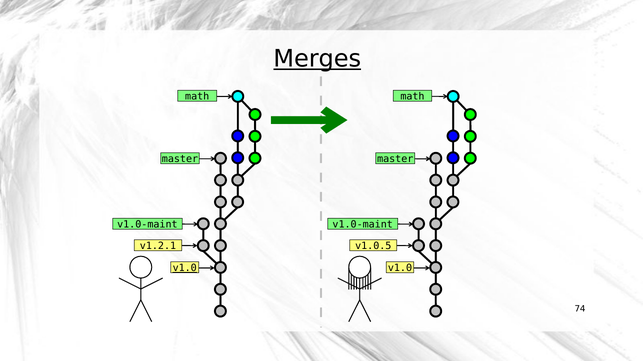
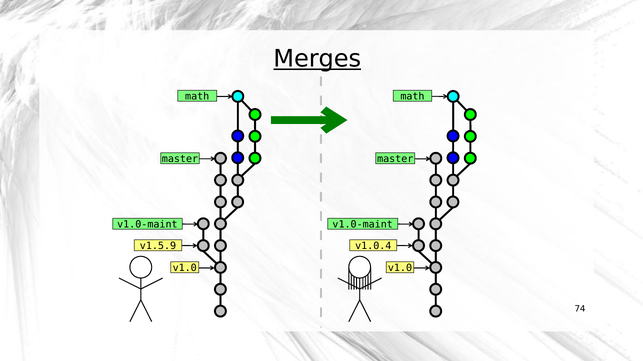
v1.2.1: v1.2.1 -> v1.5.9
v1.0.5: v1.0.5 -> v1.0.4
v1.0 at (185, 269) underline: present -> none
